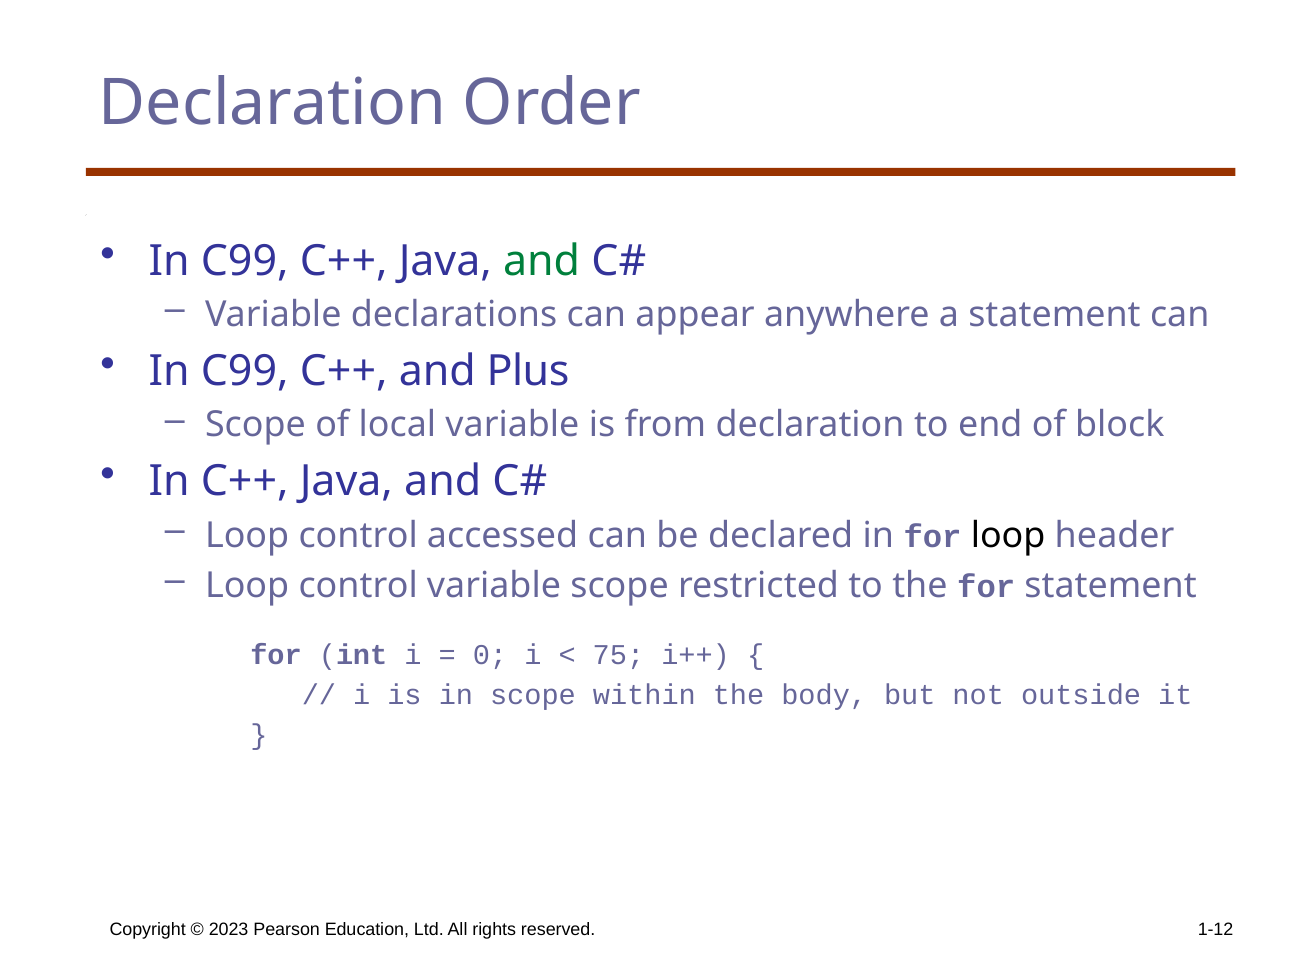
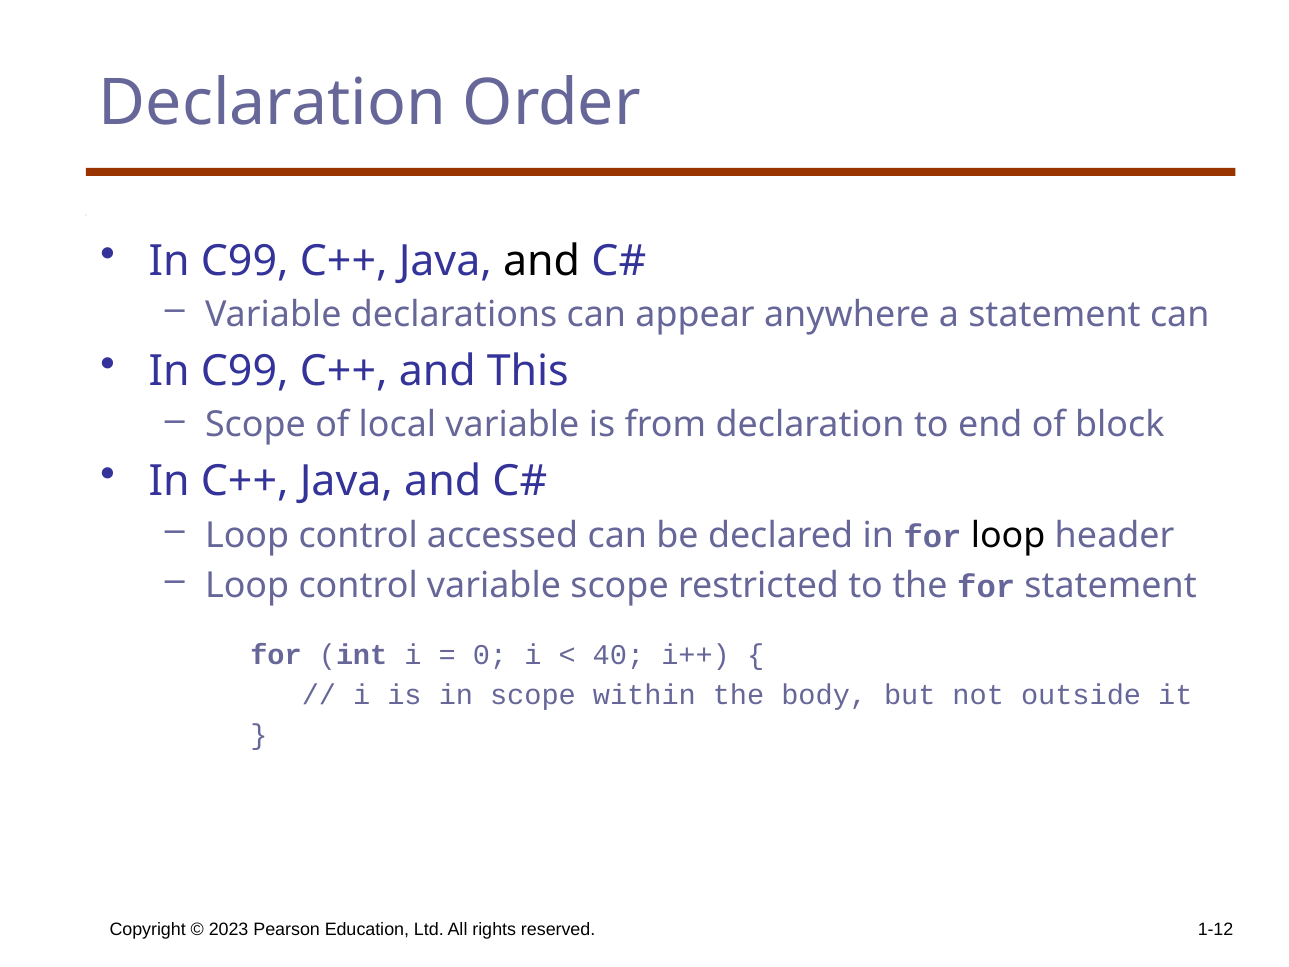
and at (542, 261) colour: green -> black
Plus: Plus -> This
75: 75 -> 40
